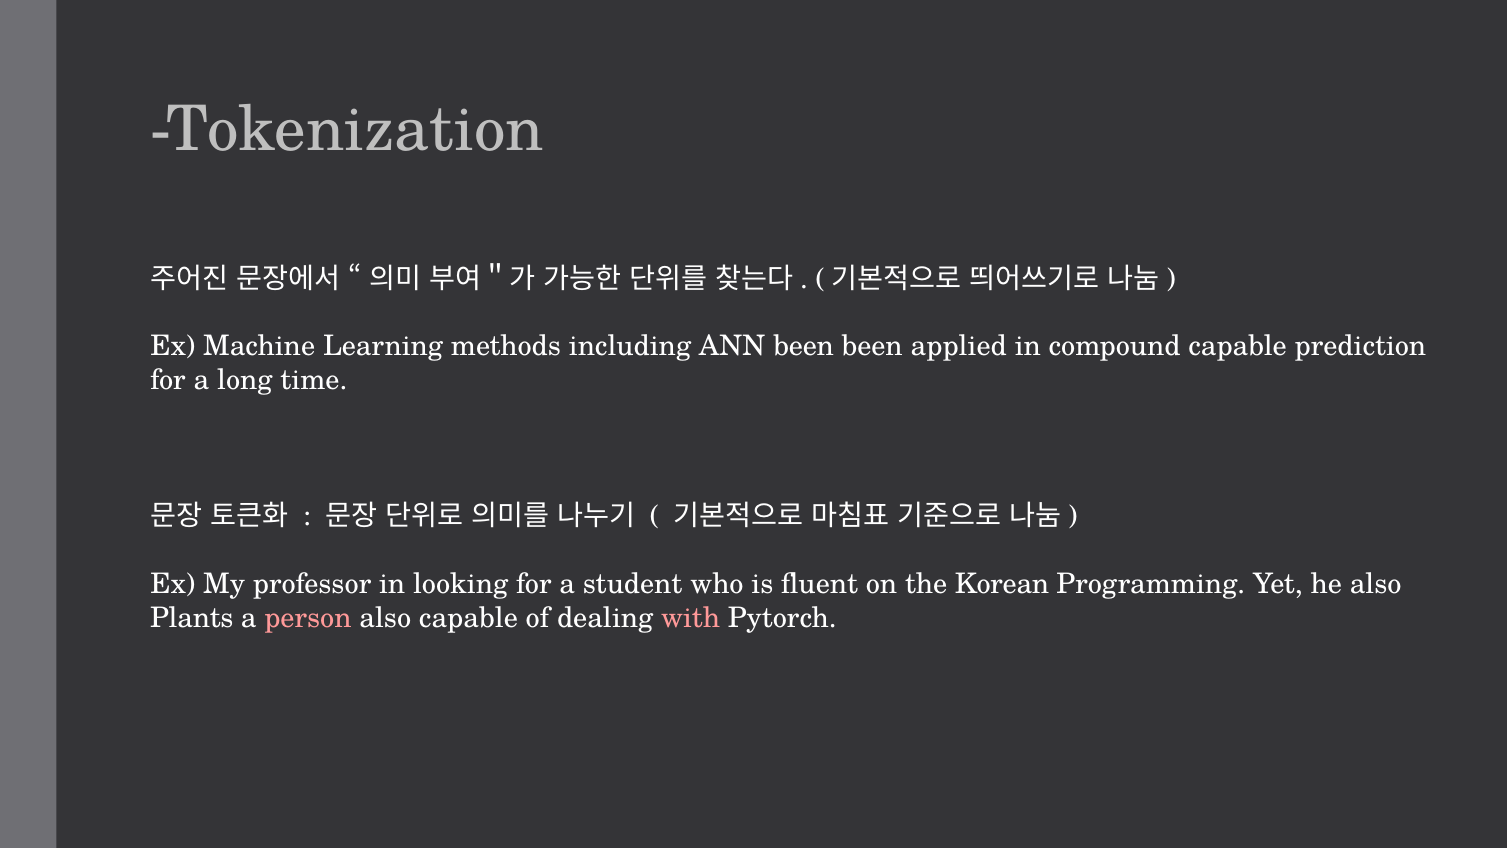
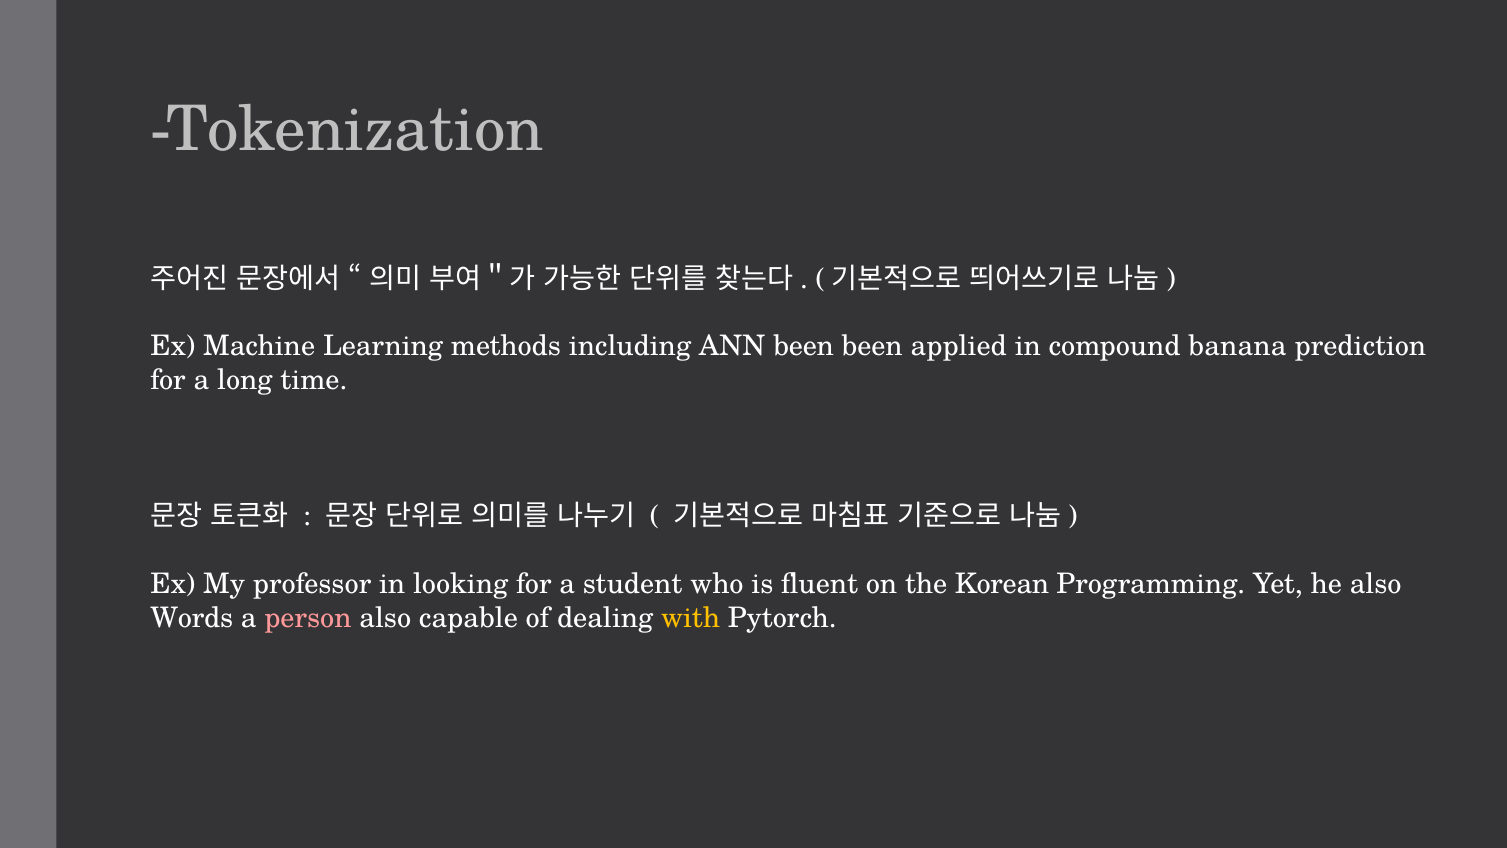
compound capable: capable -> banana
Plants: Plants -> Words
with colour: pink -> yellow
